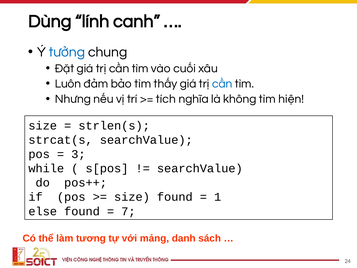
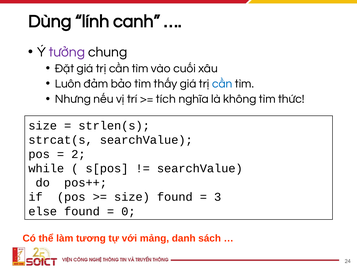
tưởng colour: blue -> purple
hiện: hiện -> thức
3: 3 -> 2
1: 1 -> 3
7: 7 -> 0
